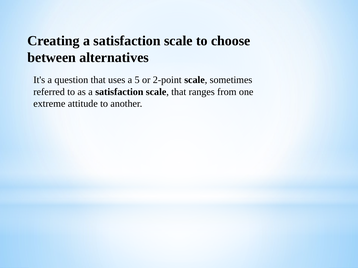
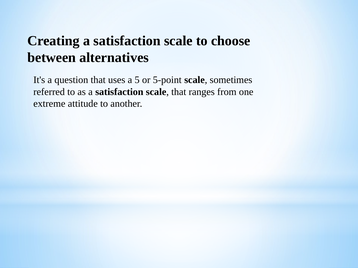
2-point: 2-point -> 5-point
